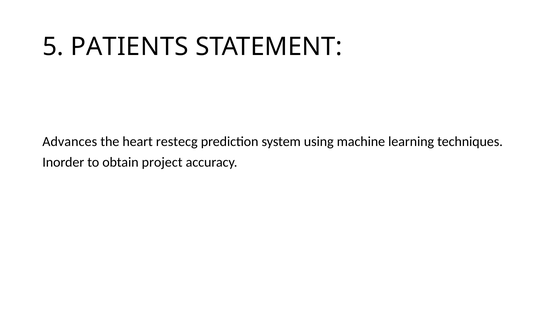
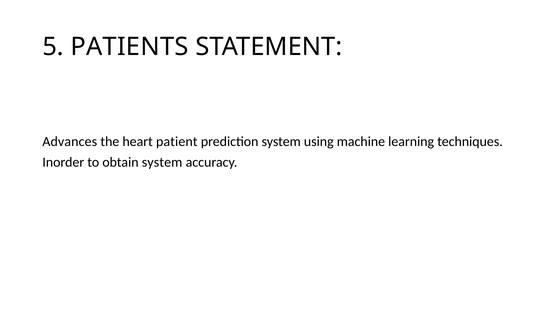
restecg: restecg -> patient
obtain project: project -> system
